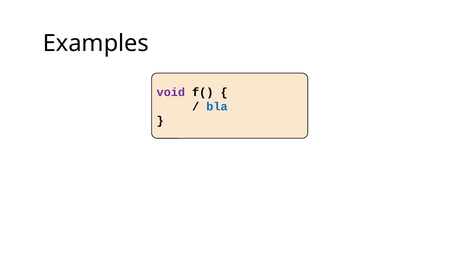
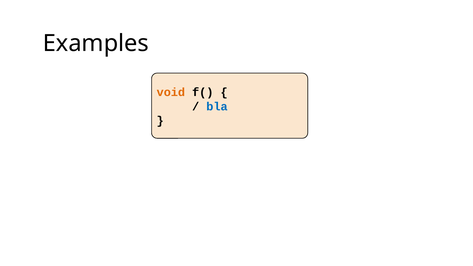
void colour: purple -> orange
